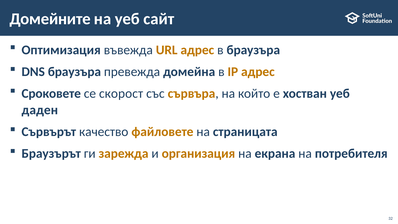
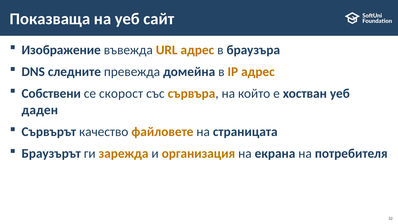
Домейните: Домейните -> Показваща
Оптимизация: Оптимизация -> Изображение
DNS браузъра: браузъра -> следните
Сроковете: Сроковете -> Собствени
